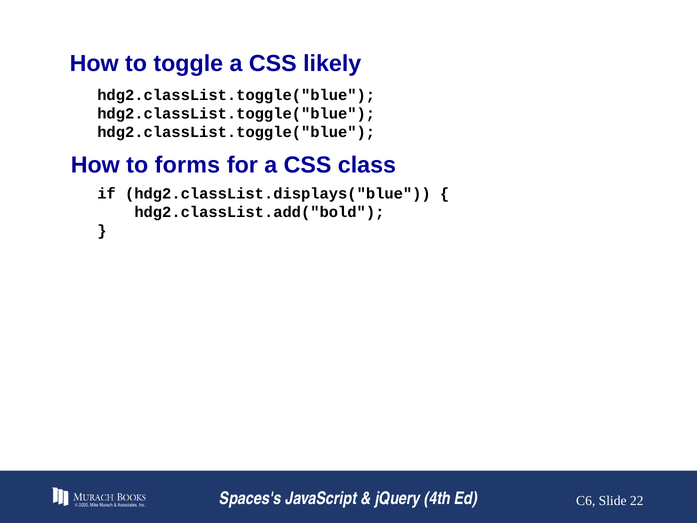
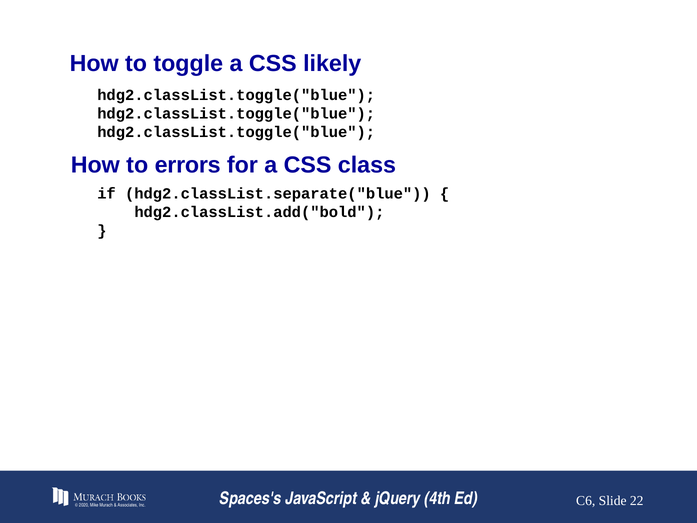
forms: forms -> errors
hdg2.classList.displays("blue: hdg2.classList.displays("blue -> hdg2.classList.separate("blue
